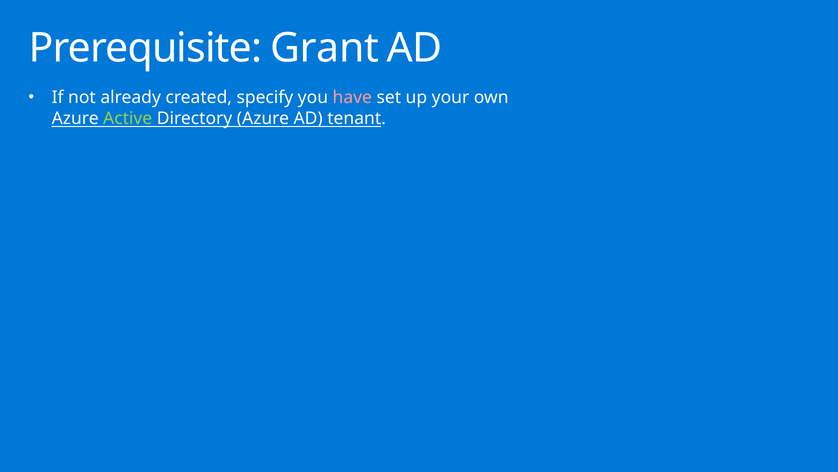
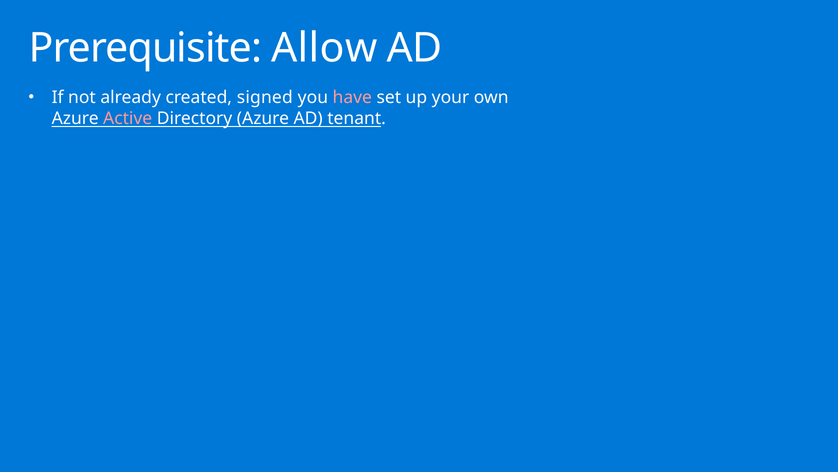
Grant: Grant -> Allow
specify: specify -> signed
Active colour: light green -> pink
